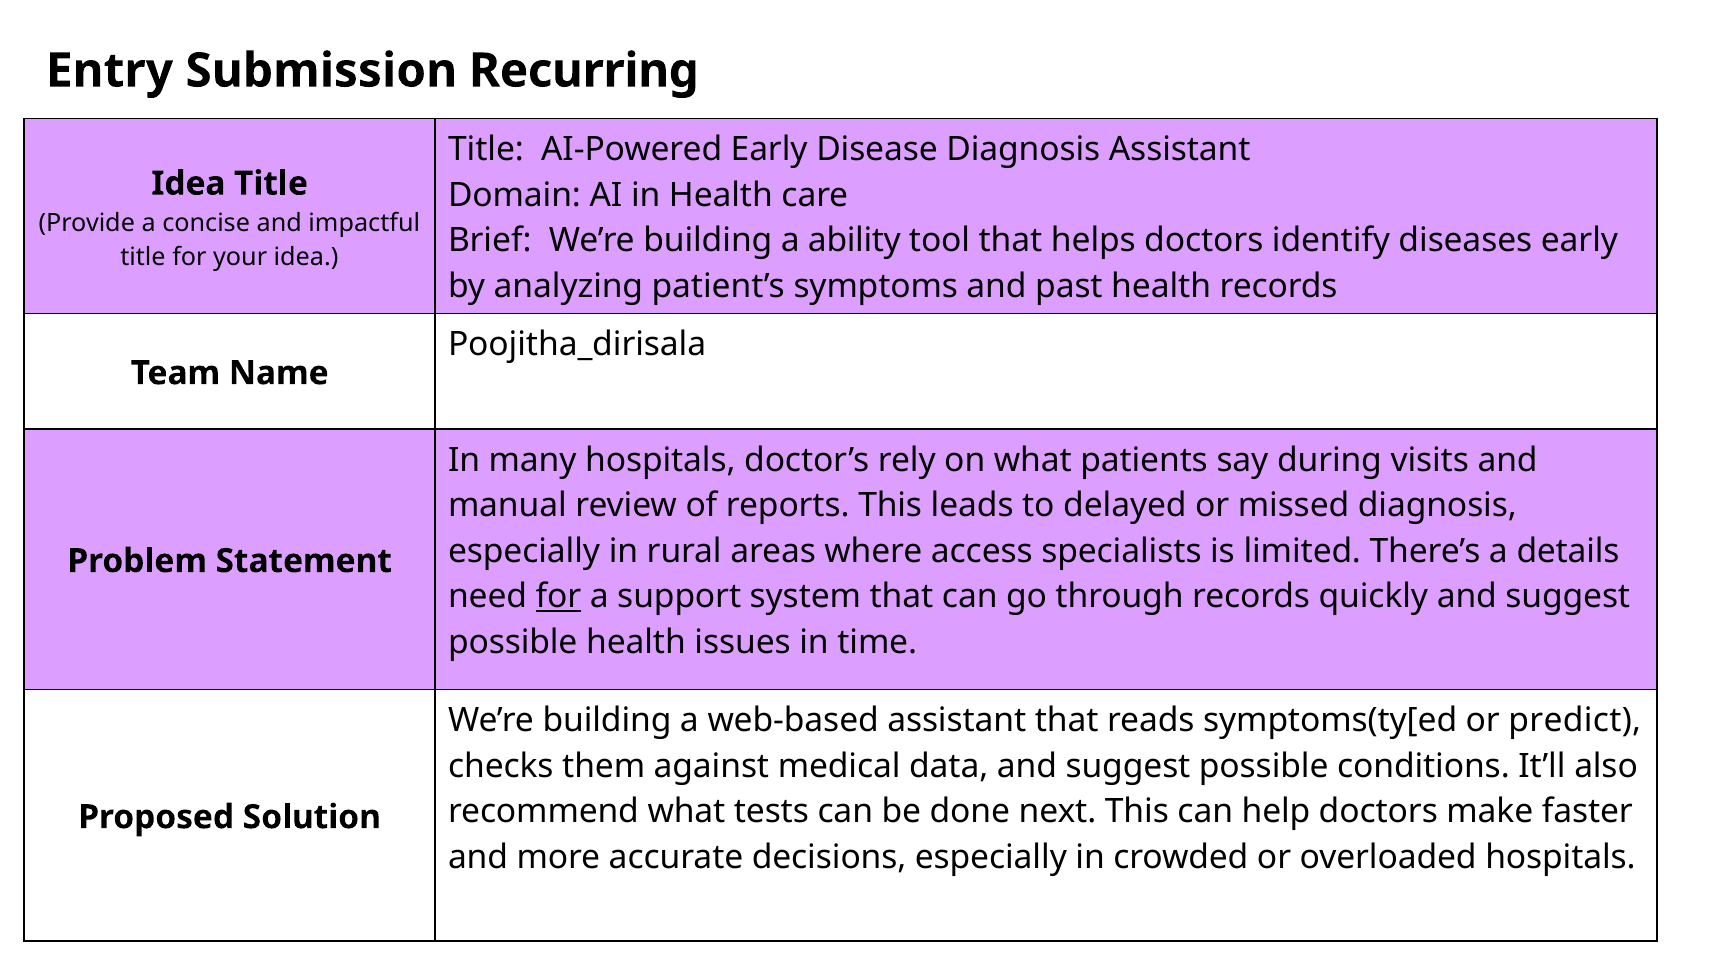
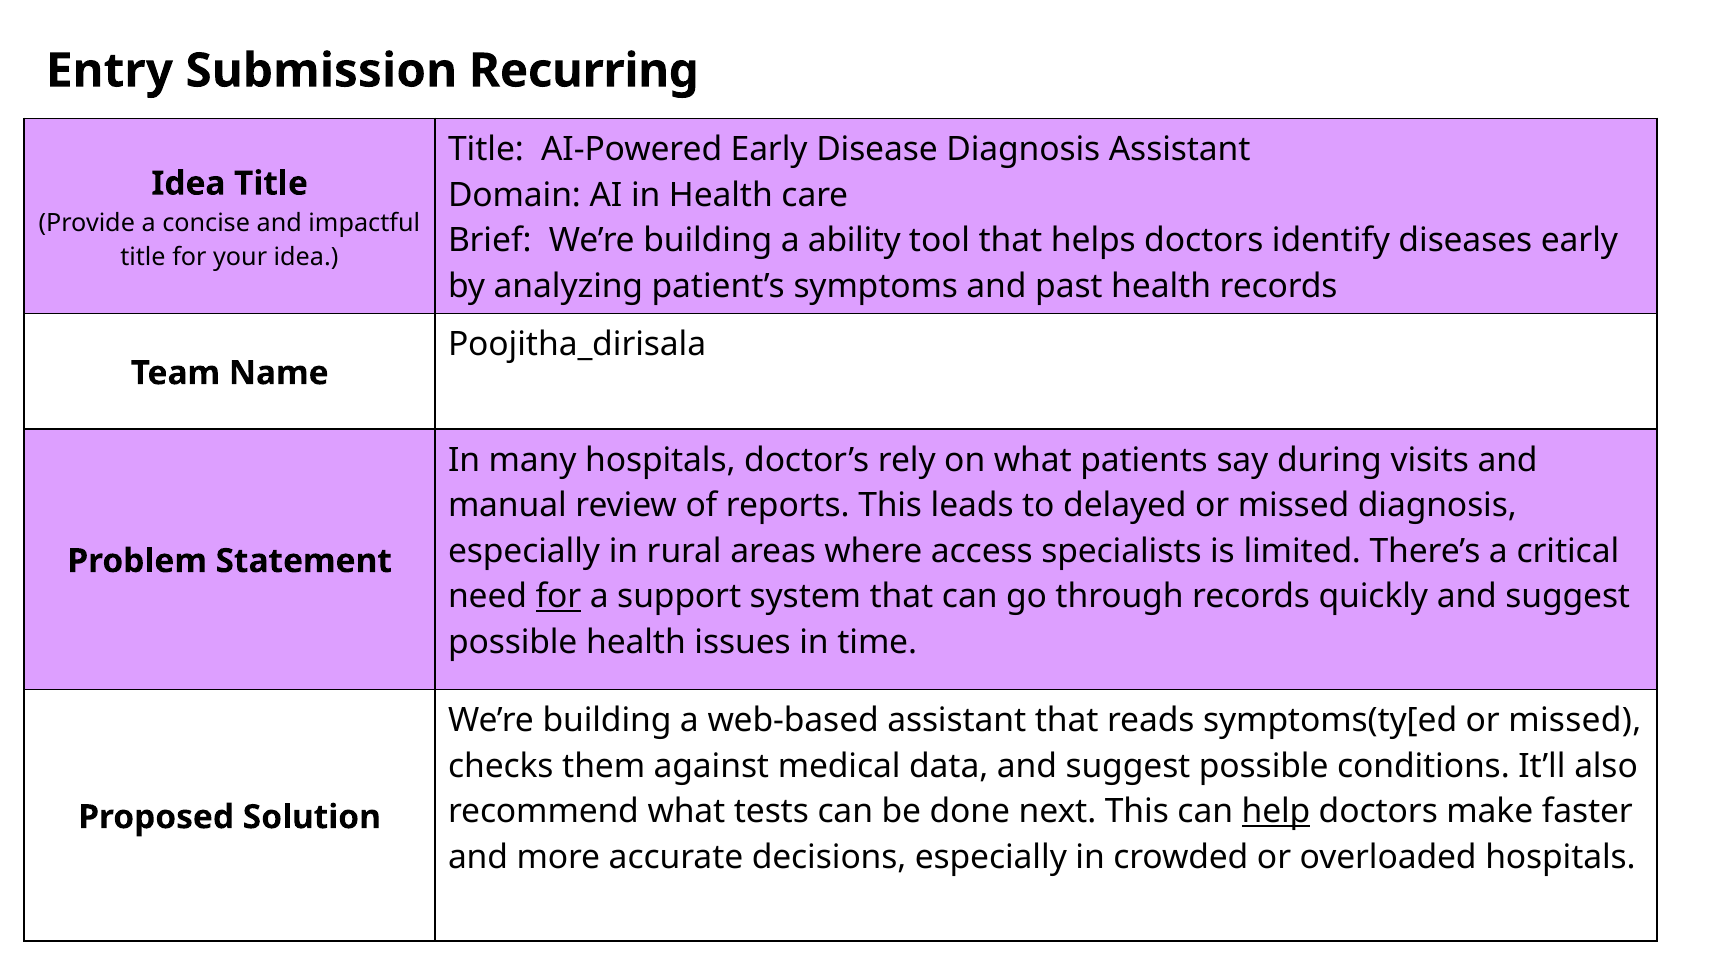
details: details -> critical
symptoms(ty[ed or predict: predict -> missed
help underline: none -> present
